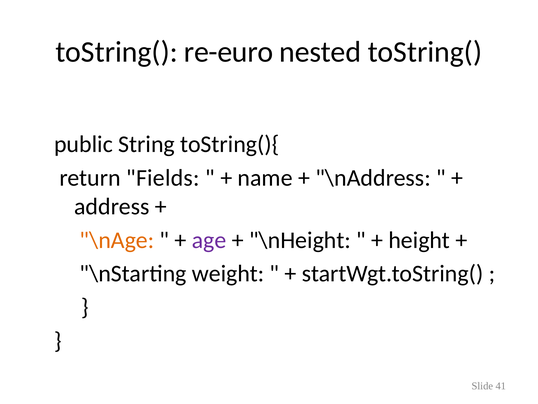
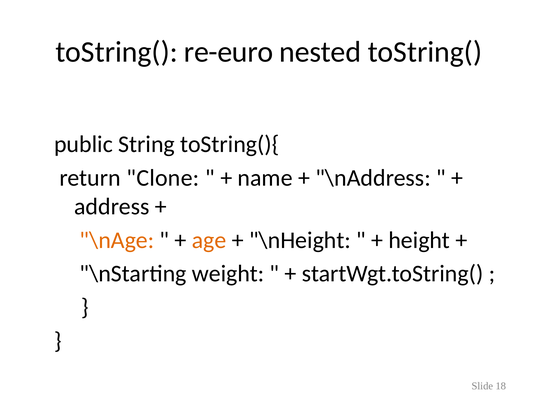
Fields: Fields -> Clone
age colour: purple -> orange
41: 41 -> 18
